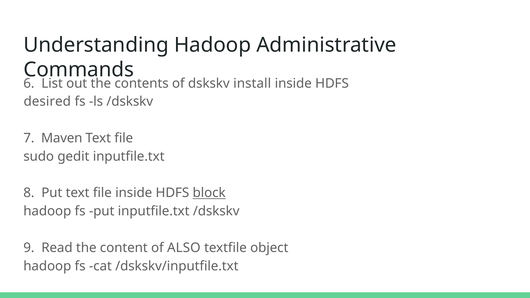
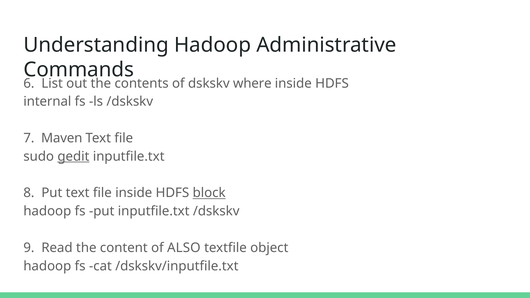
install: install -> where
desired: desired -> internal
gedit underline: none -> present
